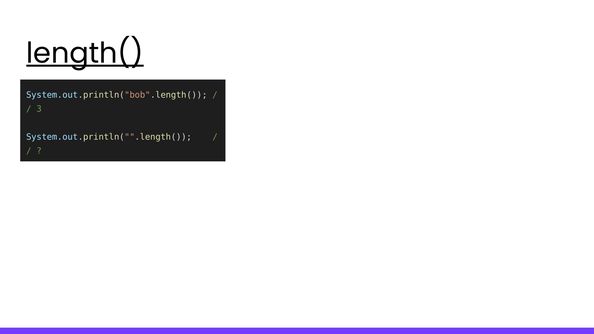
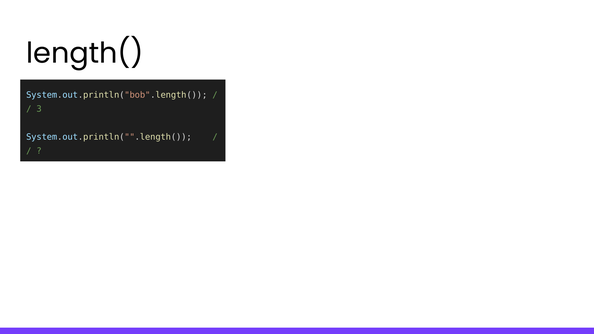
length( underline: present -> none
